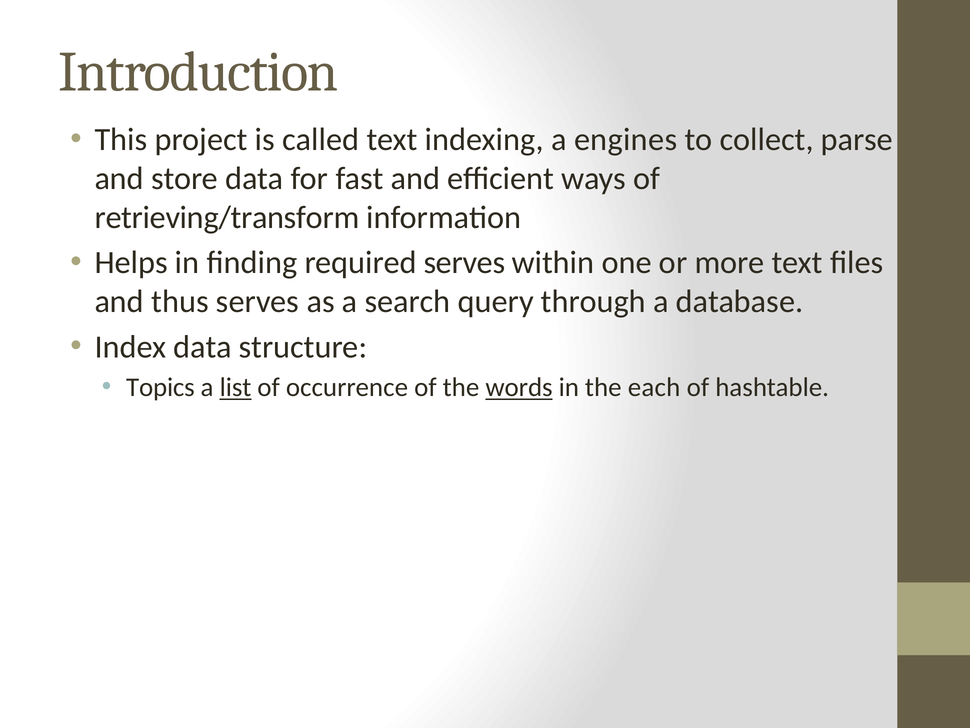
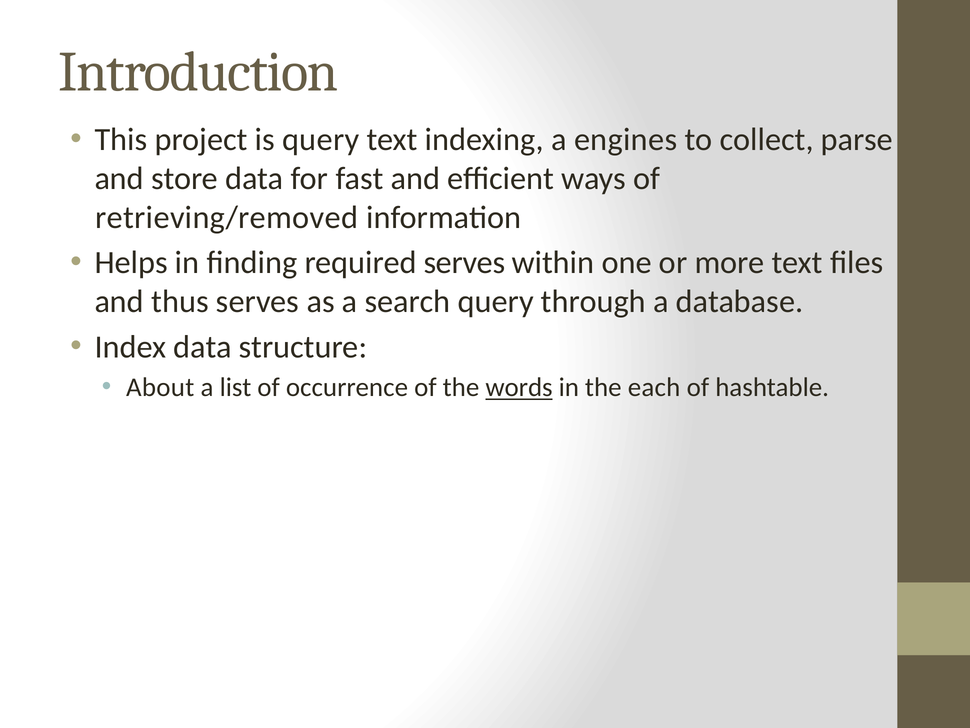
is called: called -> query
retrieving/transform: retrieving/transform -> retrieving/removed
Topics: Topics -> About
list underline: present -> none
